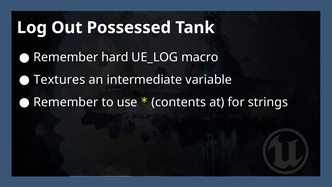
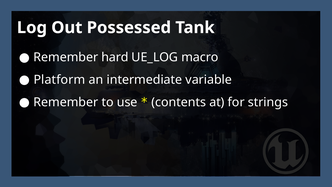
Textures: Textures -> Platform
